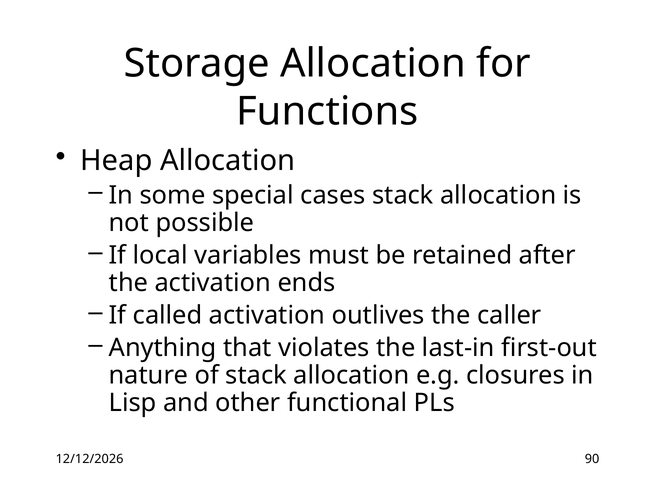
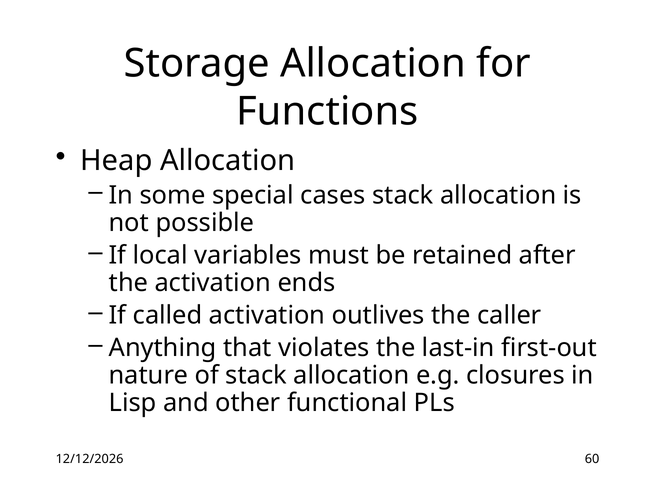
90: 90 -> 60
